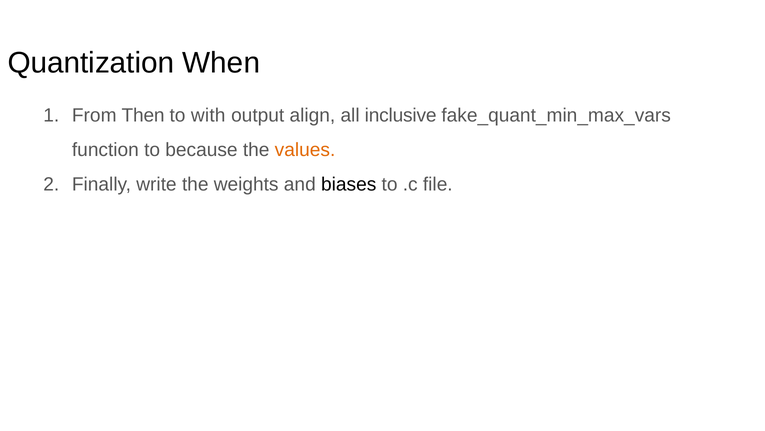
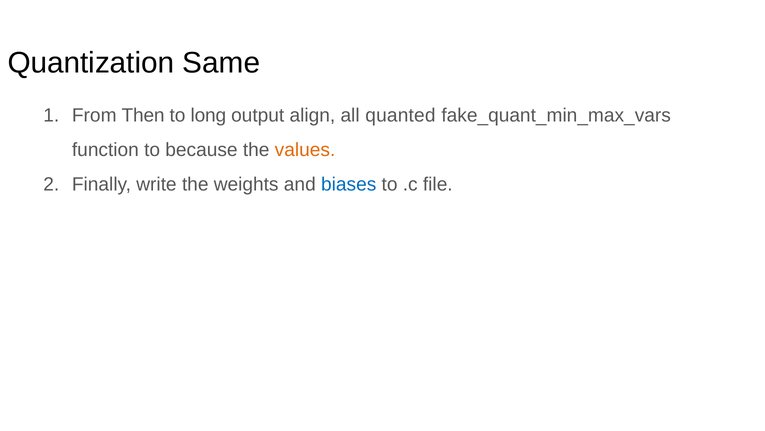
When: When -> Same
with: with -> long
inclusive: inclusive -> quanted
biases colour: black -> blue
